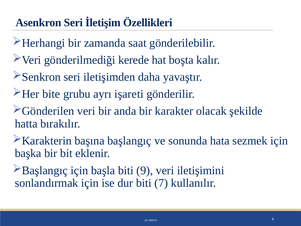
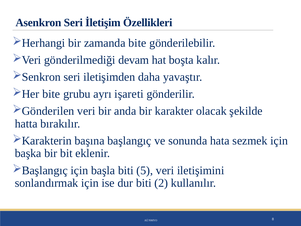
zamanda saat: saat -> bite
kerede: kerede -> devam
9: 9 -> 5
7: 7 -> 2
